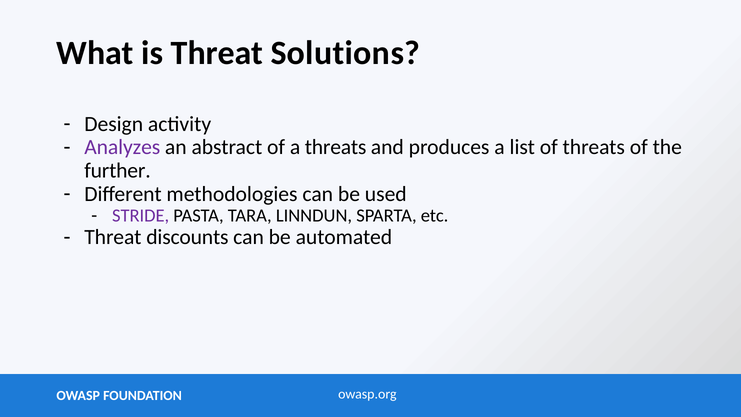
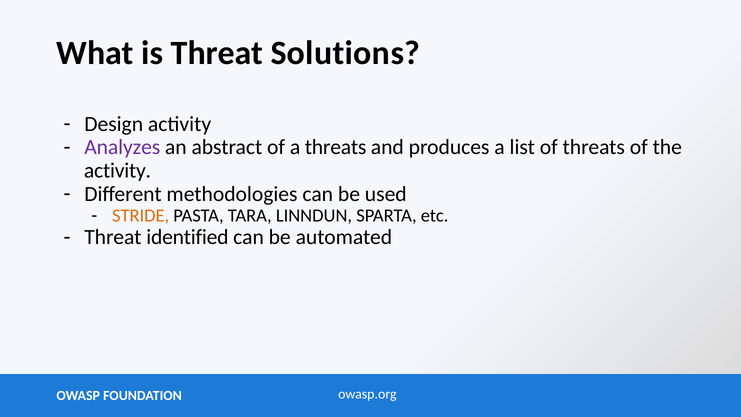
further at (117, 171): further -> activity
STRIDE colour: purple -> orange
discounts: discounts -> identified
